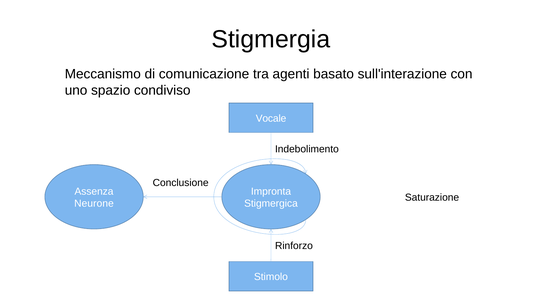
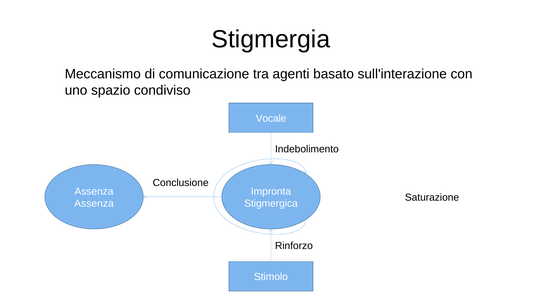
Neurone at (94, 203): Neurone -> Assenza
